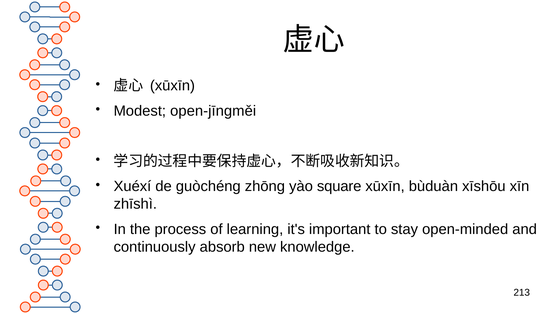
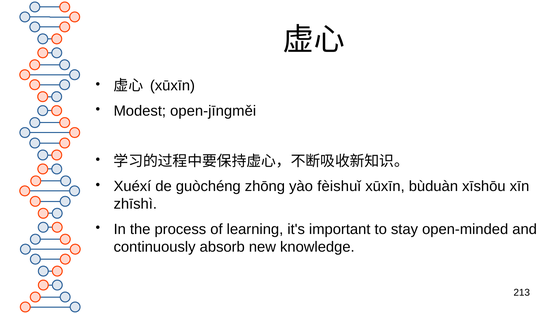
square: square -> fèishuǐ
